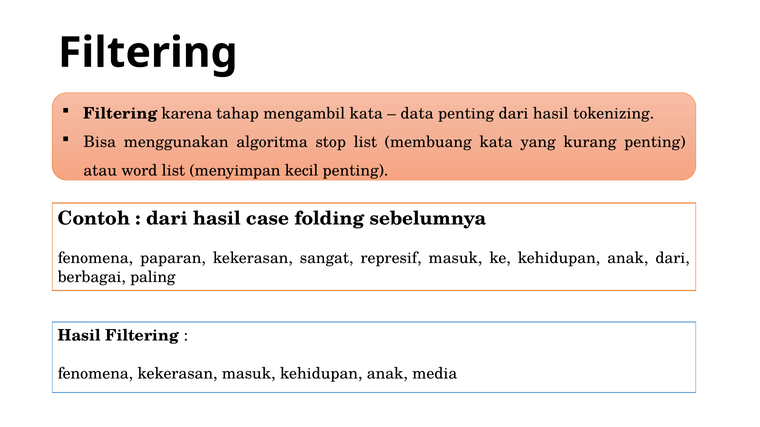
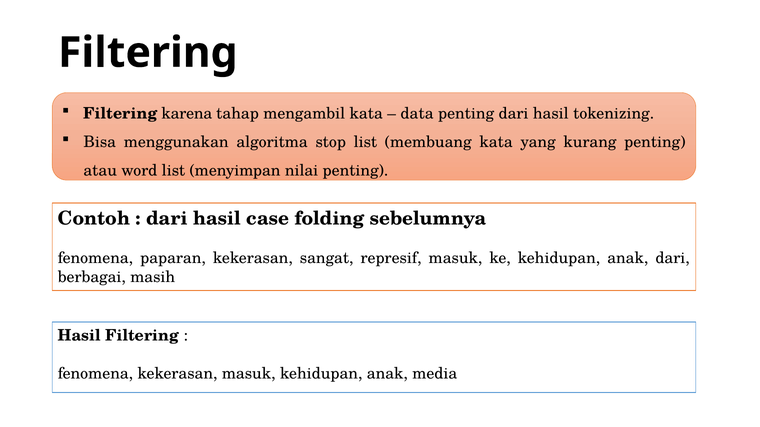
kecil: kecil -> nilai
paling: paling -> masih
